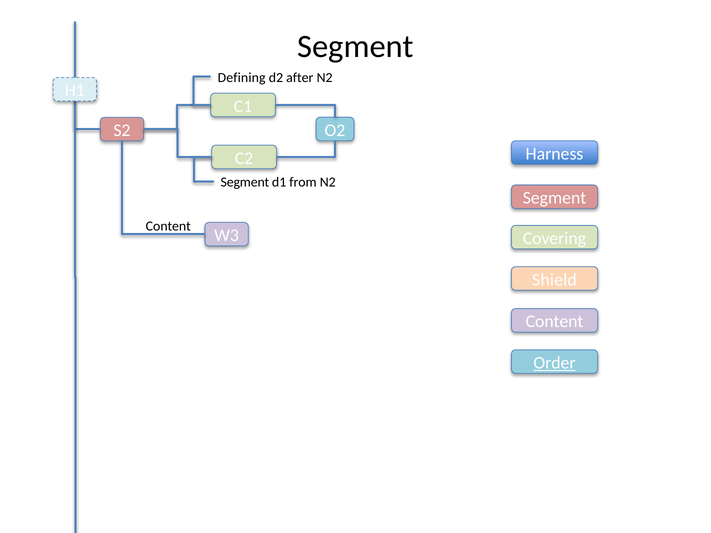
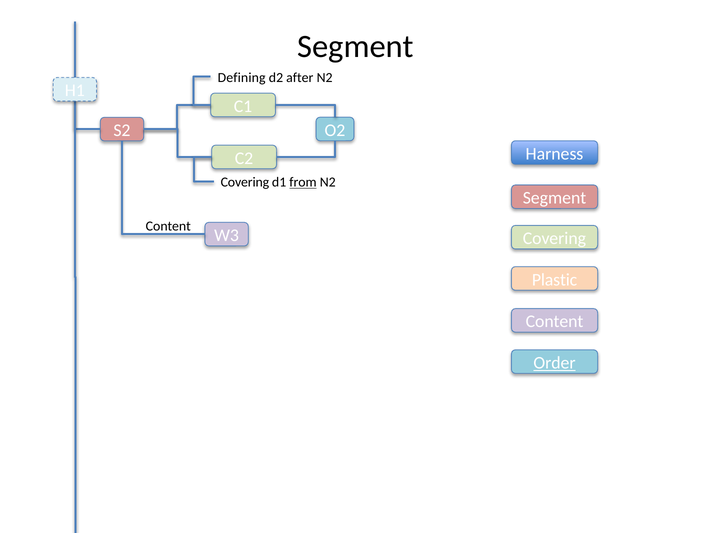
Segment at (245, 182): Segment -> Covering
from underline: none -> present
Shield: Shield -> Plastic
